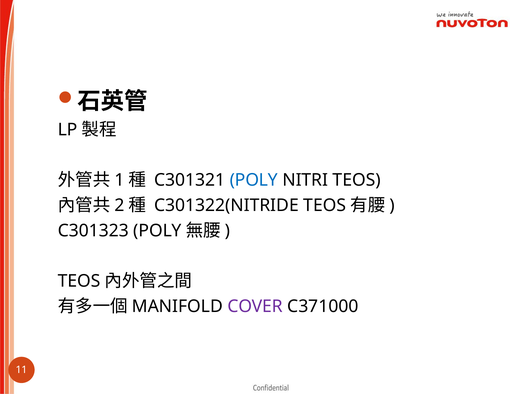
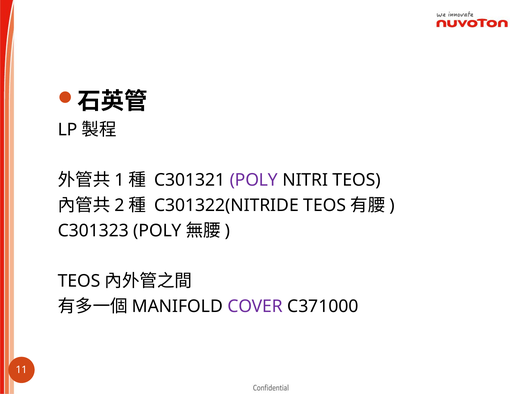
POLY at (254, 180) colour: blue -> purple
